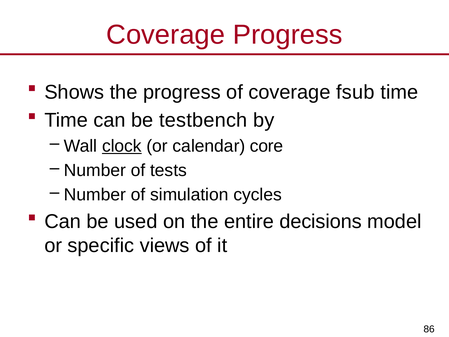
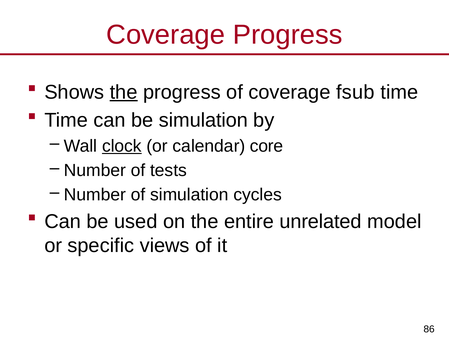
the at (124, 92) underline: none -> present
be testbench: testbench -> simulation
decisions: decisions -> unrelated
